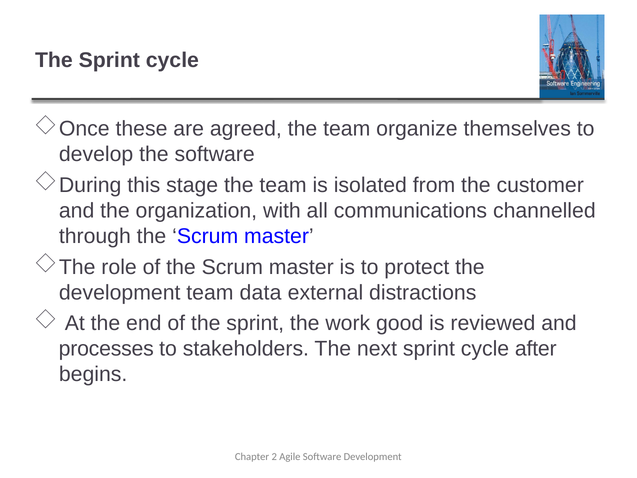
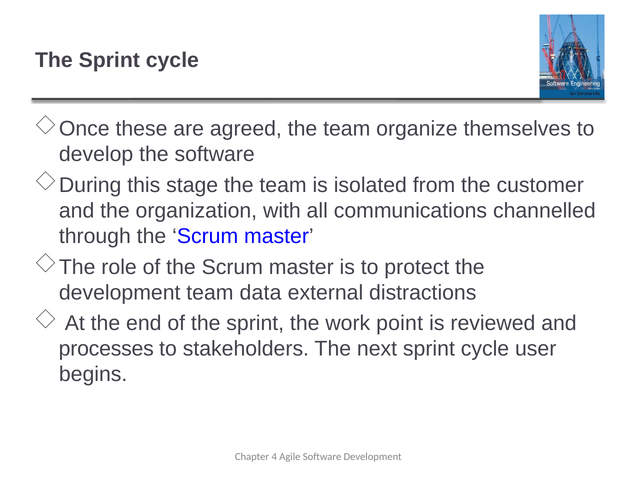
good: good -> point
after: after -> user
2: 2 -> 4
